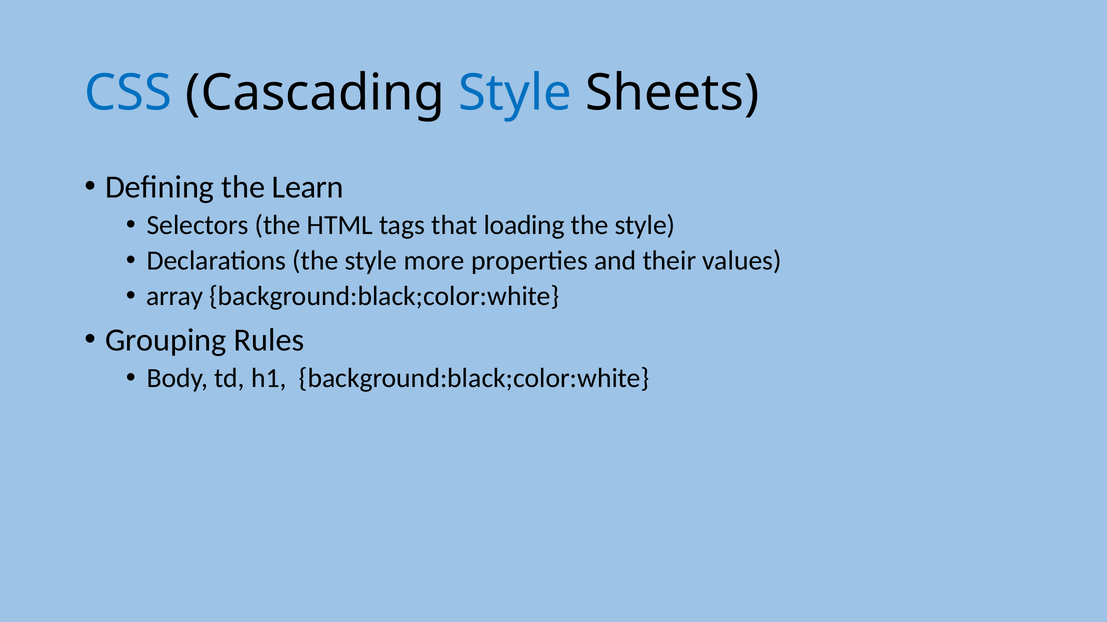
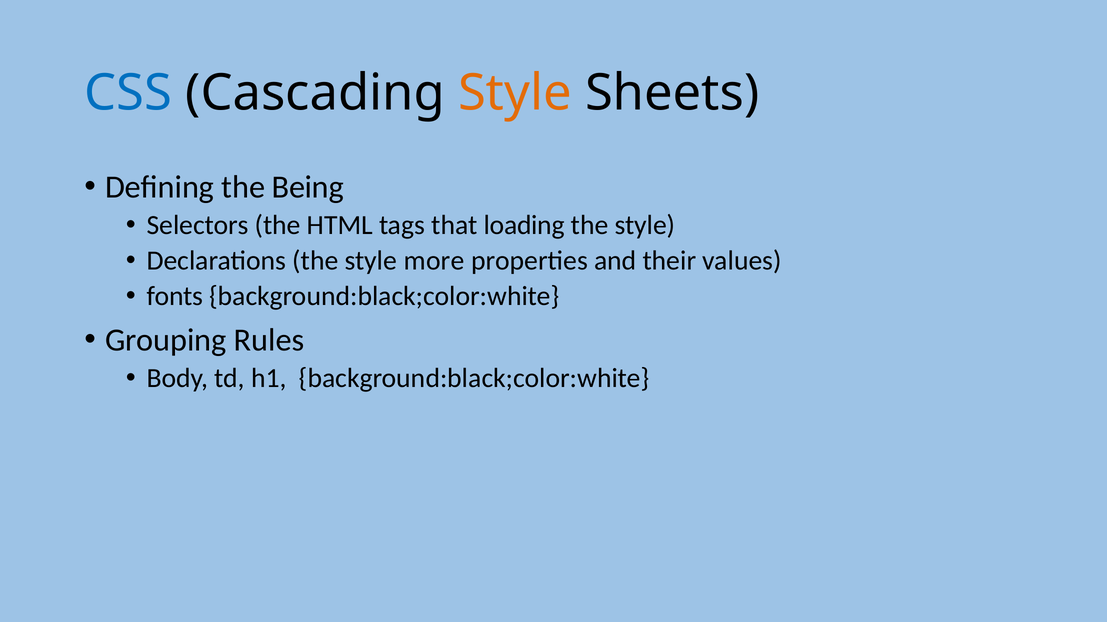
Style at (515, 93) colour: blue -> orange
Learn: Learn -> Being
array: array -> fonts
